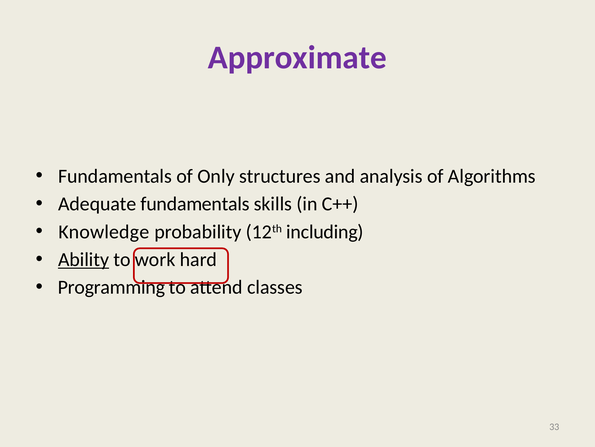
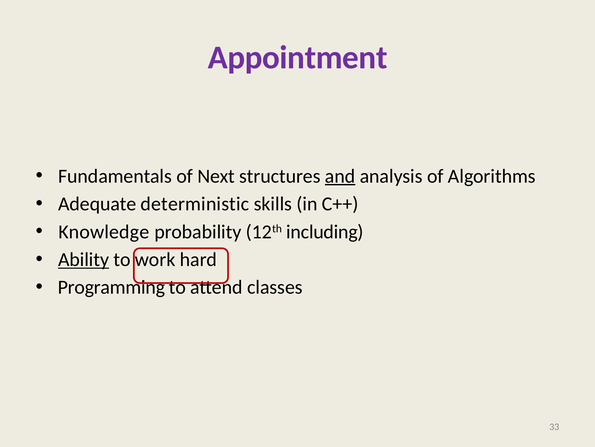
Approximate: Approximate -> Appointment
Only: Only -> Next
and underline: none -> present
Adequate fundamentals: fundamentals -> deterministic
